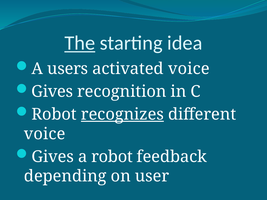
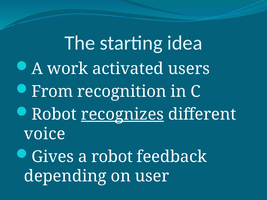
The underline: present -> none
users: users -> work
activated voice: voice -> users
Gives at (52, 92): Gives -> From
